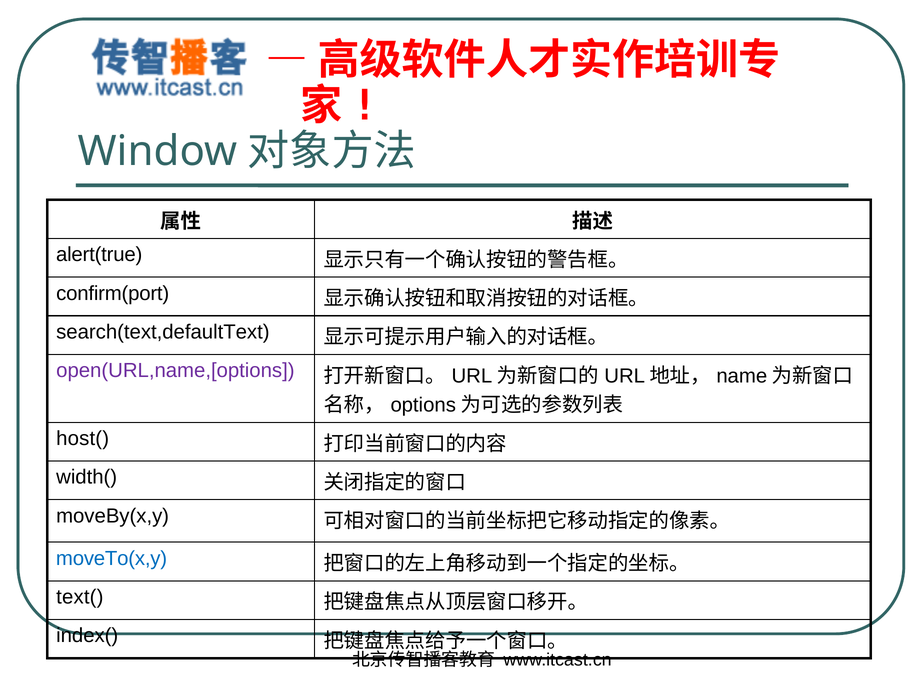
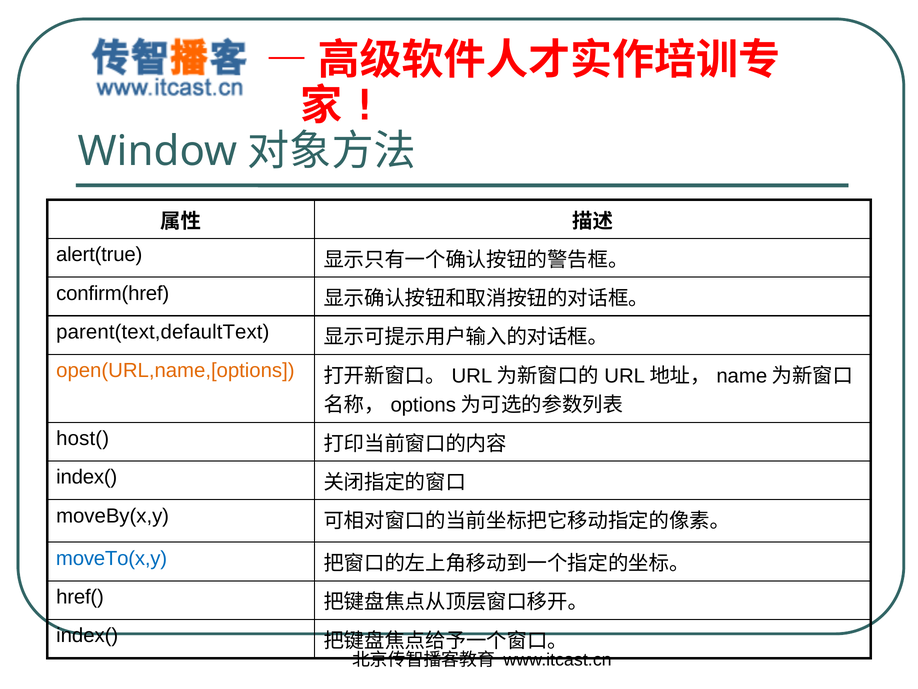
confirm(port: confirm(port -> confirm(href
search(text,defaultText: search(text,defaultText -> parent(text,defaultText
open(URL,name,[options colour: purple -> orange
width( at (87, 477): width( -> index(
text(: text( -> href(
